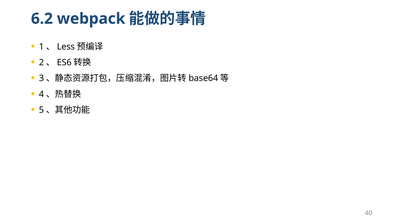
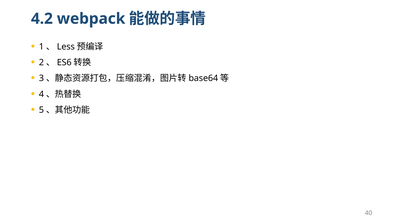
6.2: 6.2 -> 4.2
